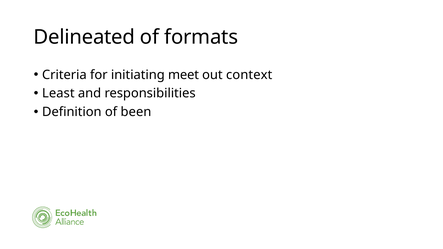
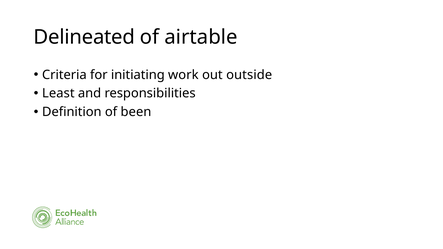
formats: formats -> airtable
meet: meet -> work
context: context -> outside
